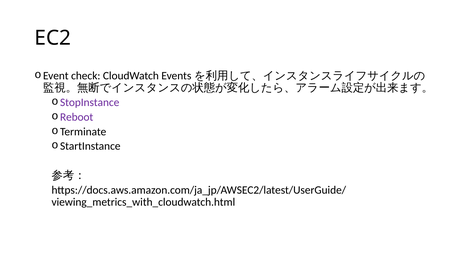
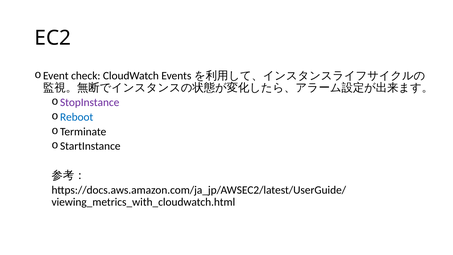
Reboot colour: purple -> blue
